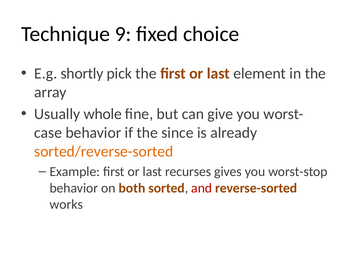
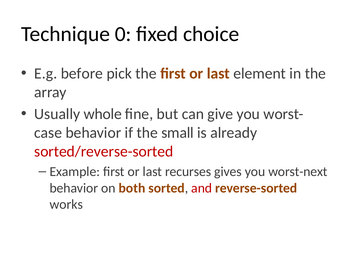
9: 9 -> 0
shortly: shortly -> before
since: since -> small
sorted/reverse-sorted colour: orange -> red
worst-stop: worst-stop -> worst-next
